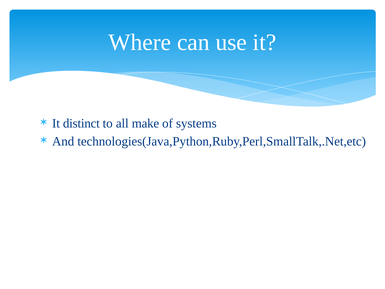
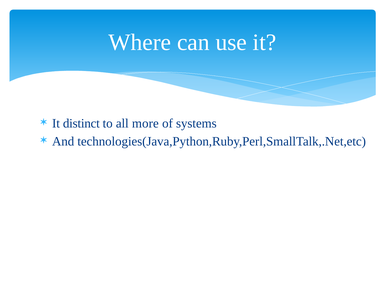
make: make -> more
